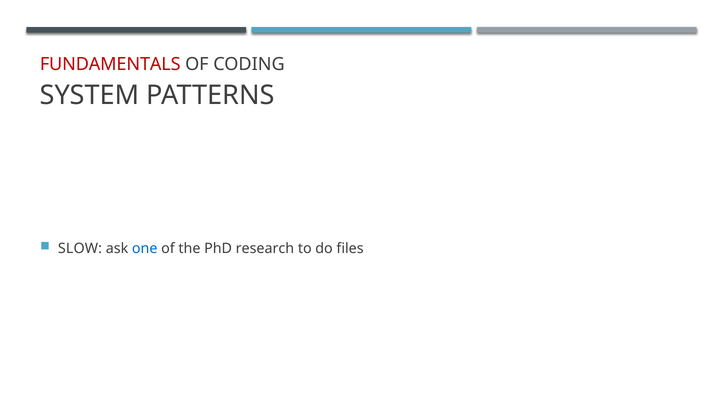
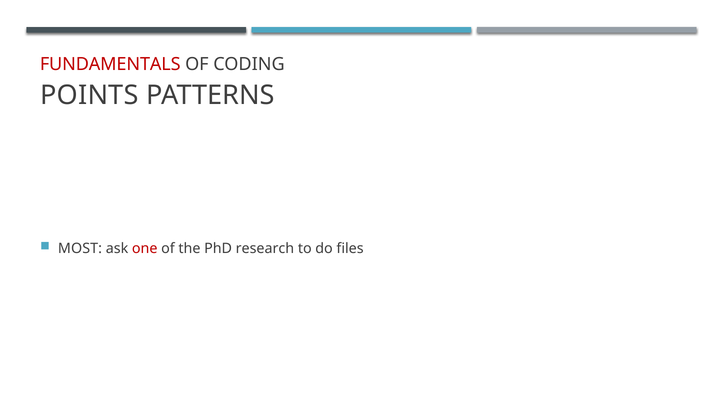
SYSTEM: SYSTEM -> POINTS
SLOW: SLOW -> MOST
one colour: blue -> red
